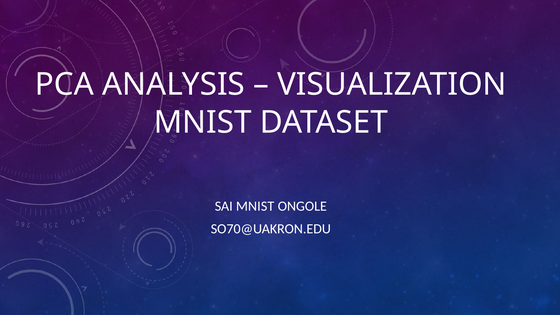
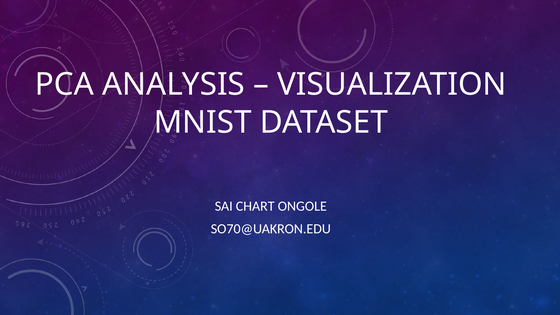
SAI MNIST: MNIST -> CHART
